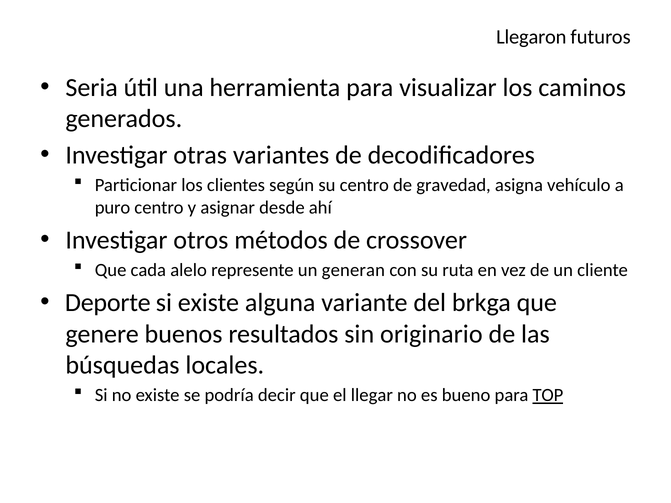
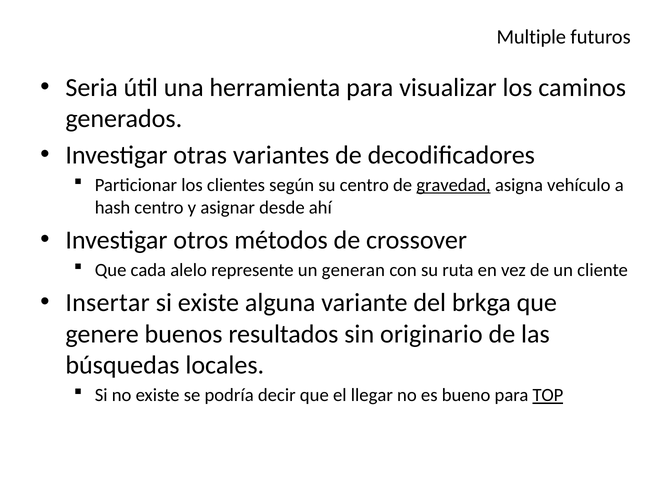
Llegaron: Llegaron -> Multiple
gravedad underline: none -> present
puro: puro -> hash
Deporte: Deporte -> Insertar
